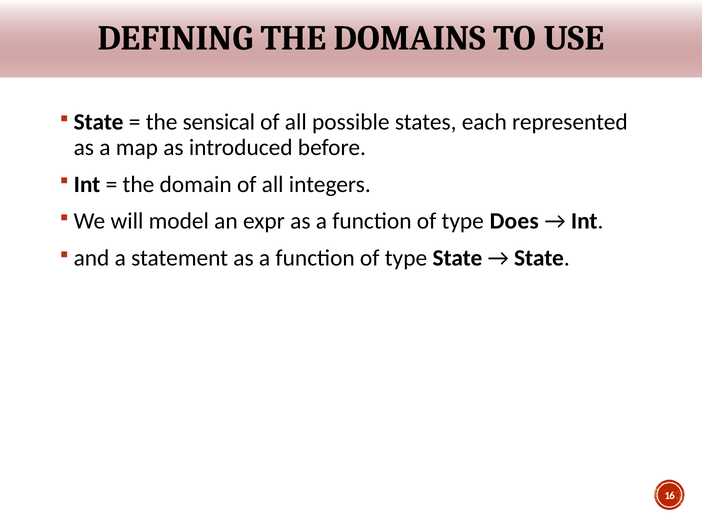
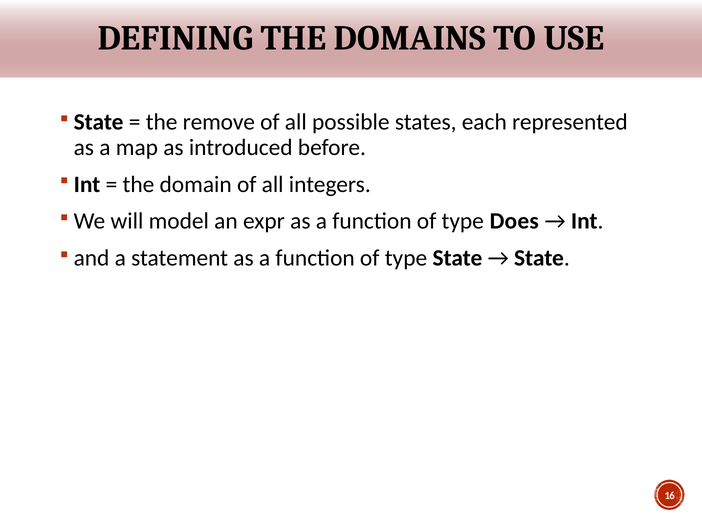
sensical: sensical -> remove
